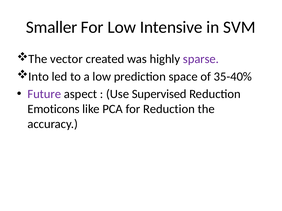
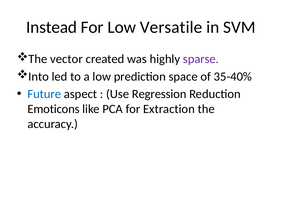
Smaller: Smaller -> Instead
Intensive: Intensive -> Versatile
Future colour: purple -> blue
Supervised: Supervised -> Regression
for Reduction: Reduction -> Extraction
